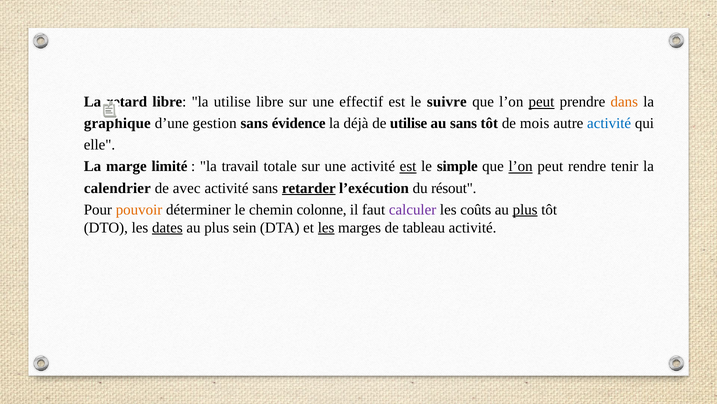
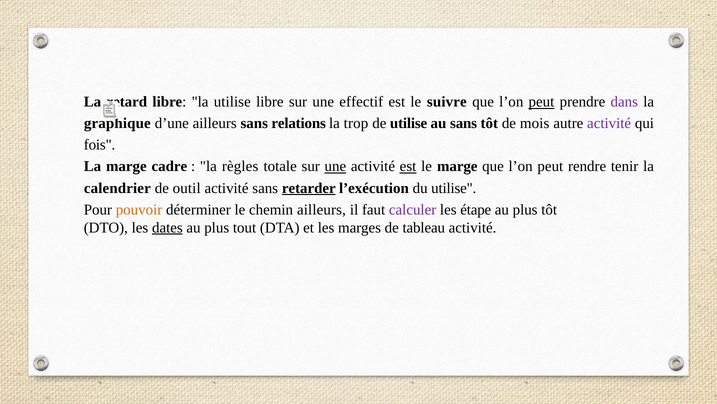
dans colour: orange -> purple
d’une gestion: gestion -> ailleurs
évidence: évidence -> relations
déjà: déjà -> trop
activité at (609, 123) colour: blue -> purple
elle: elle -> fois
limité: limité -> cadre
travail: travail -> règles
une at (335, 166) underline: none -> present
le simple: simple -> marge
l’on at (521, 166) underline: present -> none
avec: avec -> outil
du résout: résout -> utilise
chemin colonne: colonne -> ailleurs
coûts: coûts -> étape
plus at (525, 209) underline: present -> none
sein: sein -> tout
les at (326, 227) underline: present -> none
